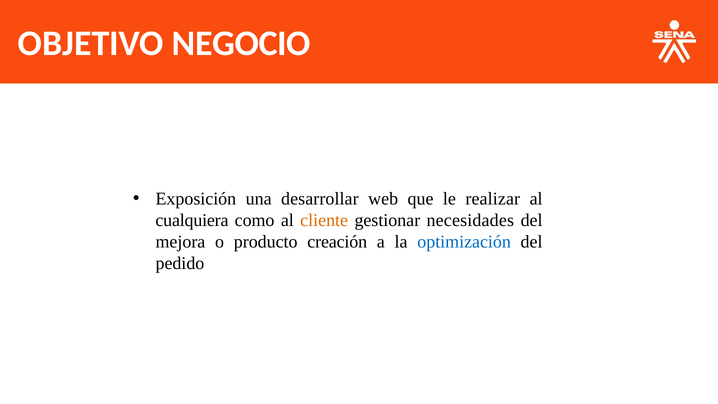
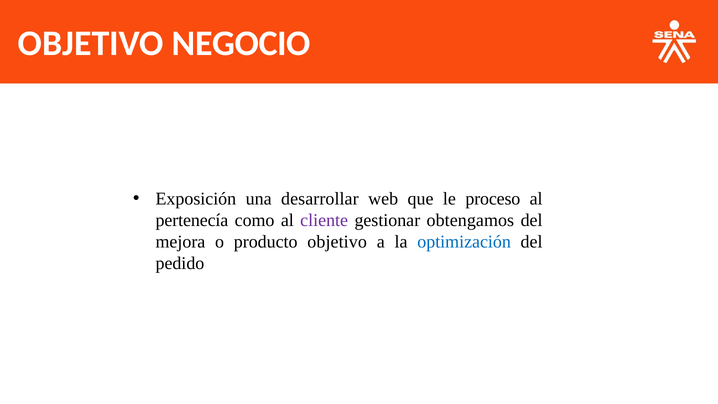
realizar: realizar -> proceso
cualquiera: cualquiera -> pertenecía
cliente colour: orange -> purple
necesidades: necesidades -> obtengamos
producto creación: creación -> objetivo
